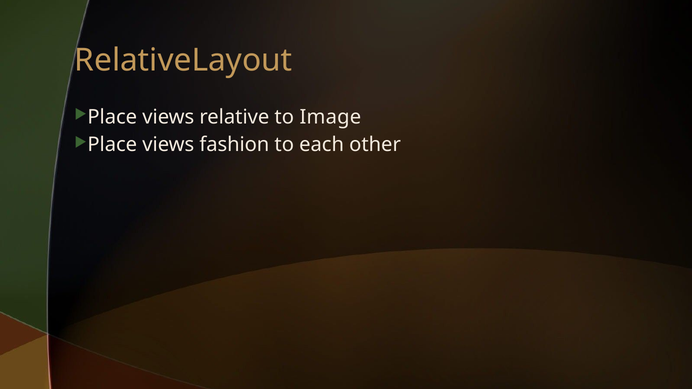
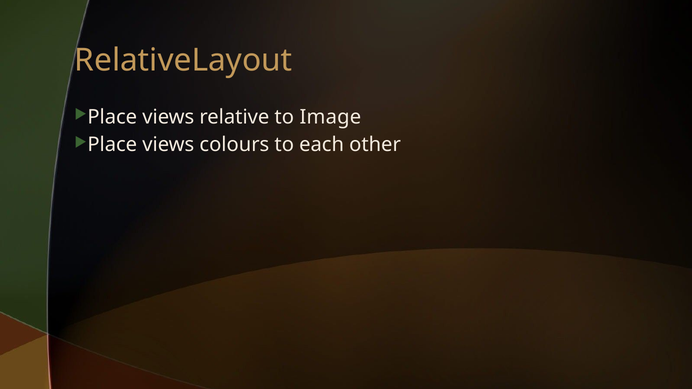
fashion: fashion -> colours
